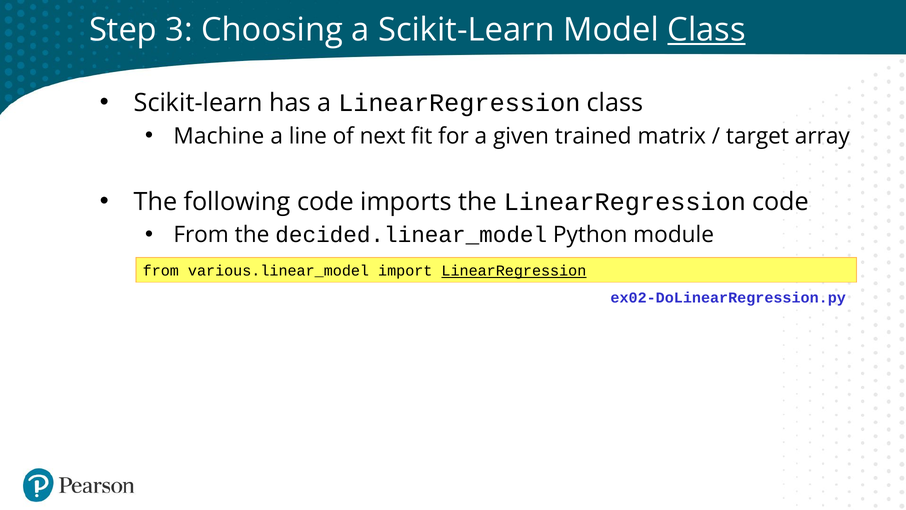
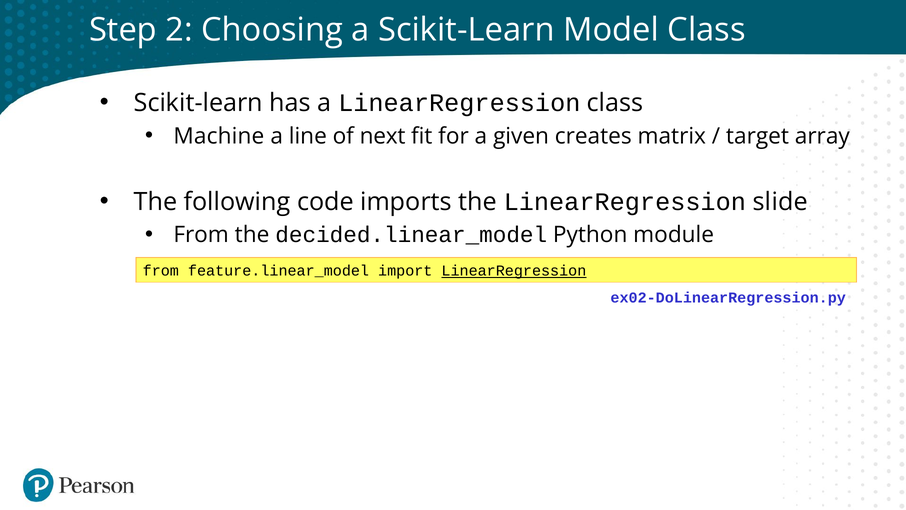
3: 3 -> 2
Class at (707, 30) underline: present -> none
trained: trained -> creates
LinearRegression code: code -> slide
various.linear_model: various.linear_model -> feature.linear_model
